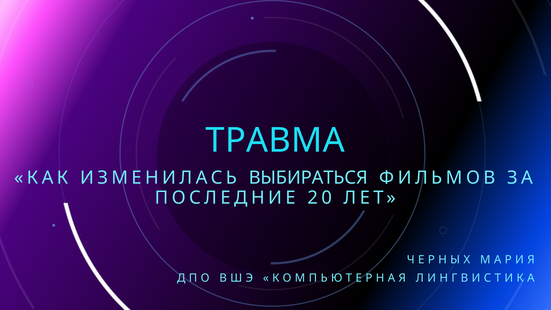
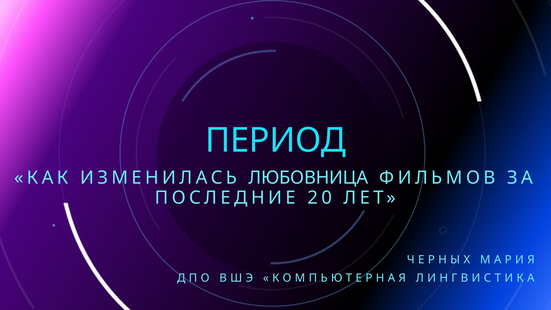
ТРАВМА: ТРАВМА -> ПЕРИОД
ВЫБИРАТЬСЯ: ВЫБИРАТЬСЯ -> ЛЮБОВНИЦА
